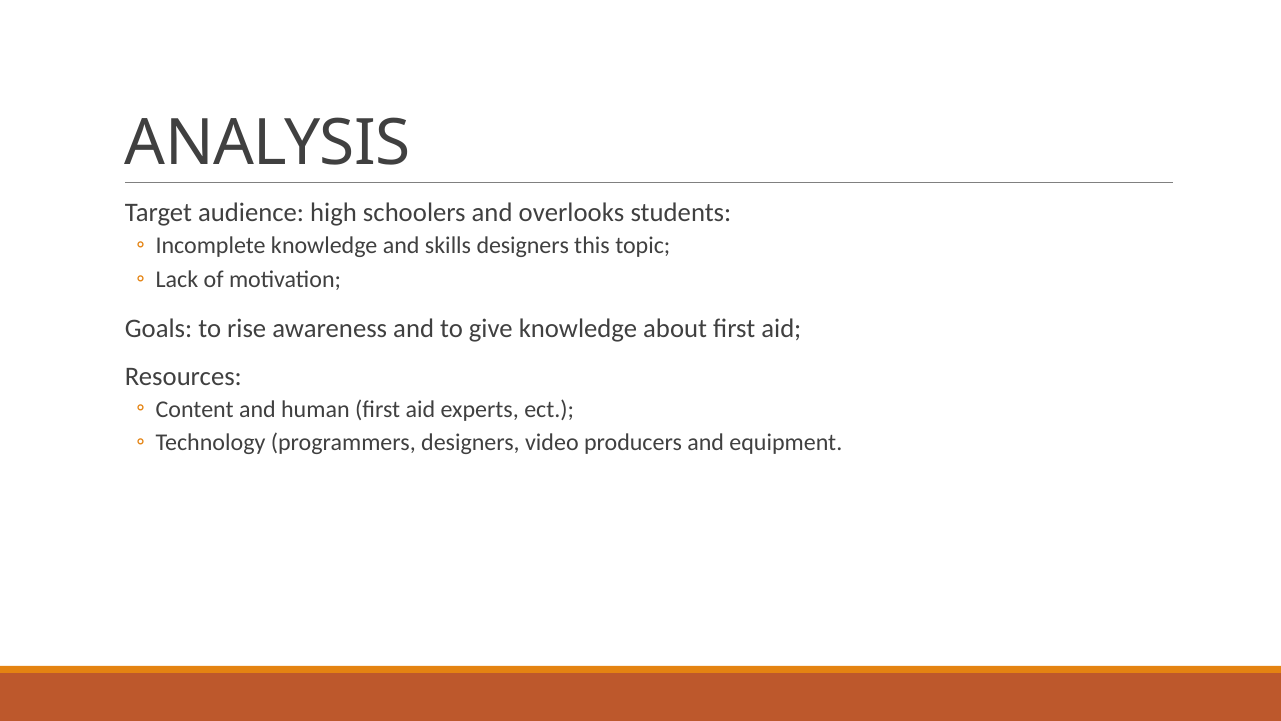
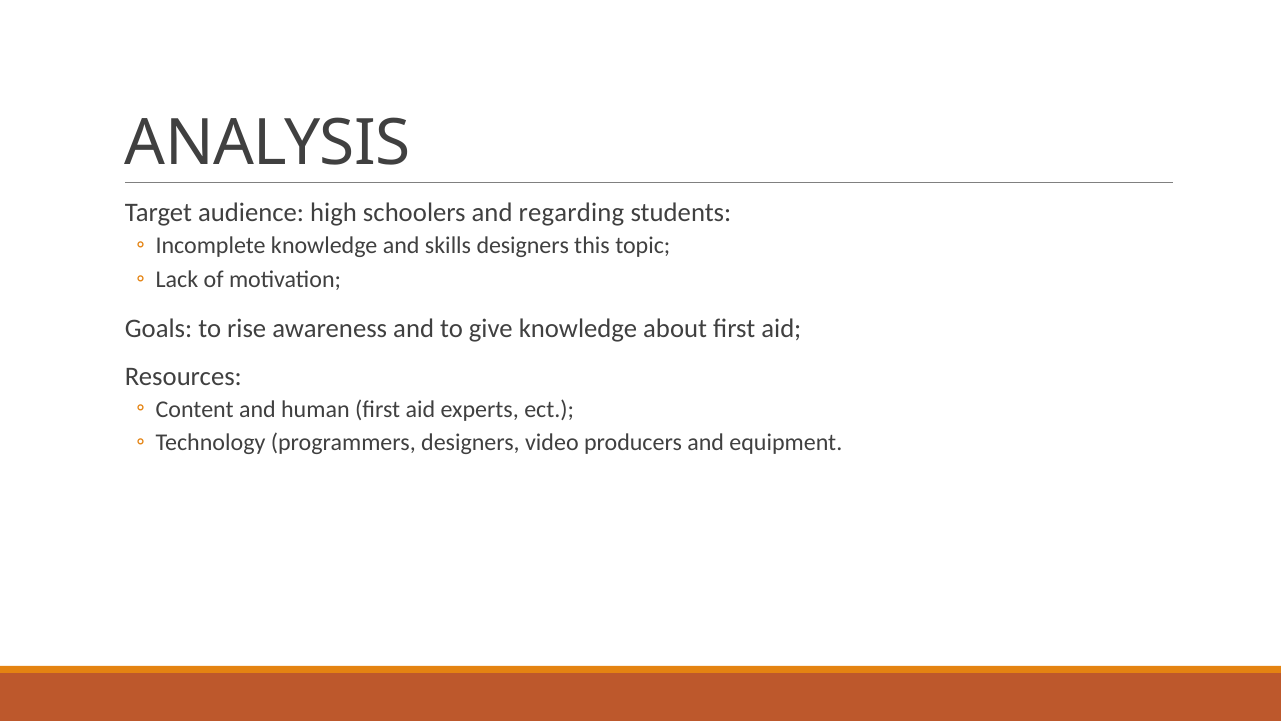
overlooks: overlooks -> regarding
